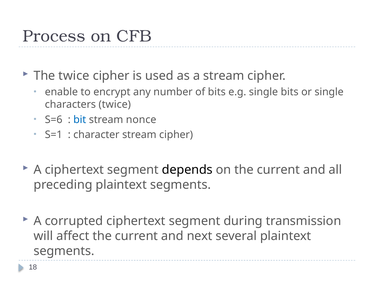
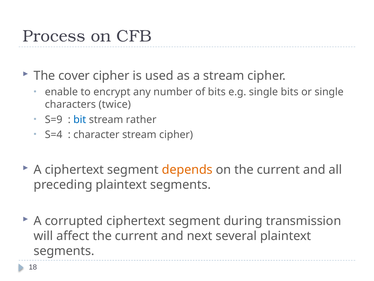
The twice: twice -> cover
S=6: S=6 -> S=9
nonce: nonce -> rather
S=1: S=1 -> S=4
depends colour: black -> orange
